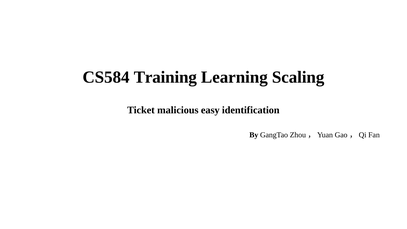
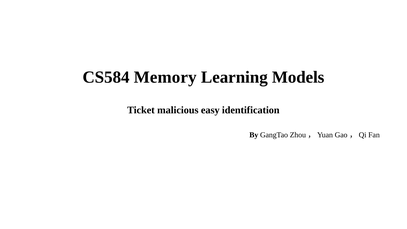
Training: Training -> Memory
Scaling: Scaling -> Models
